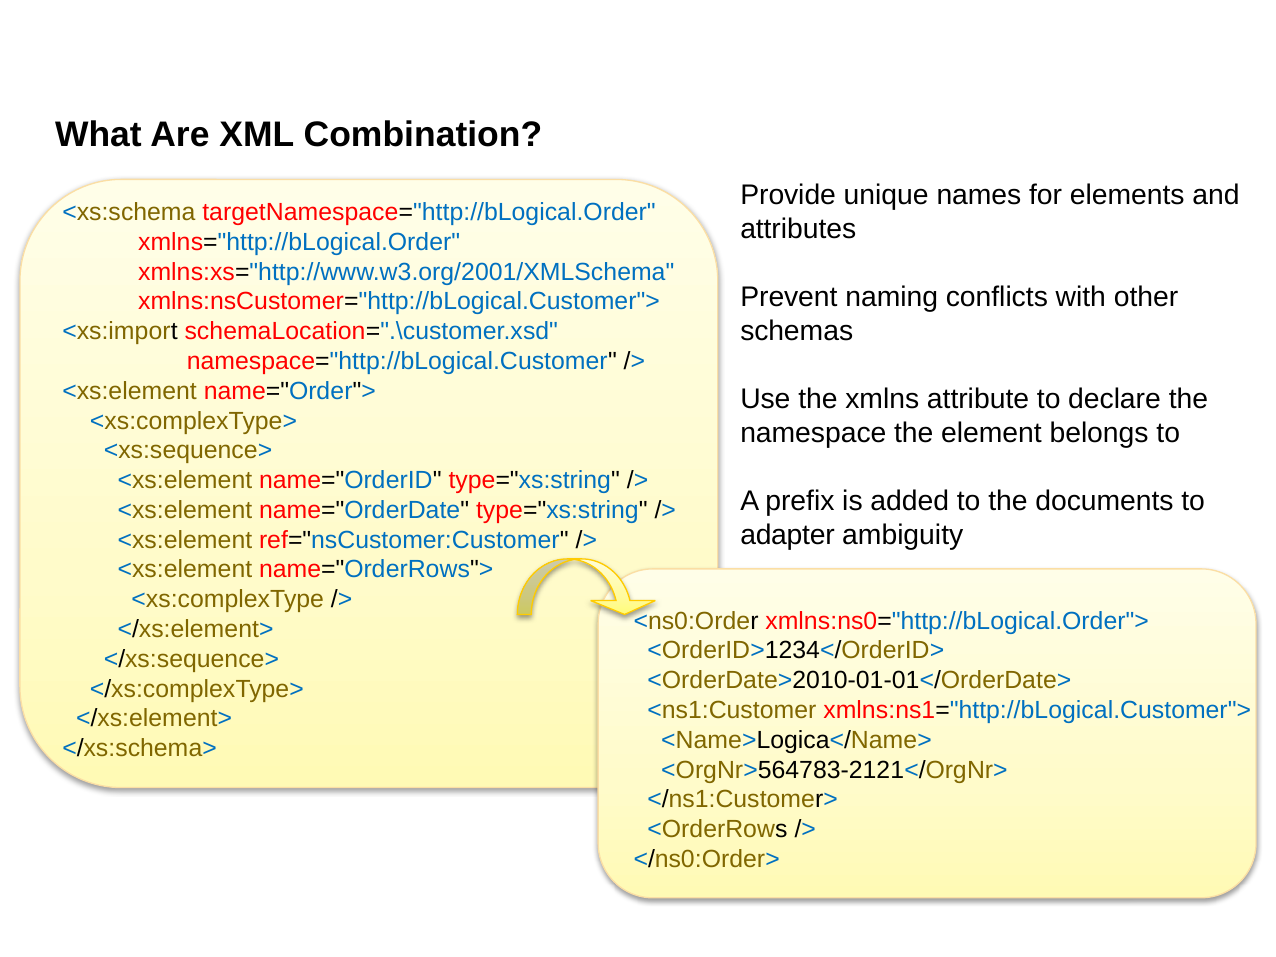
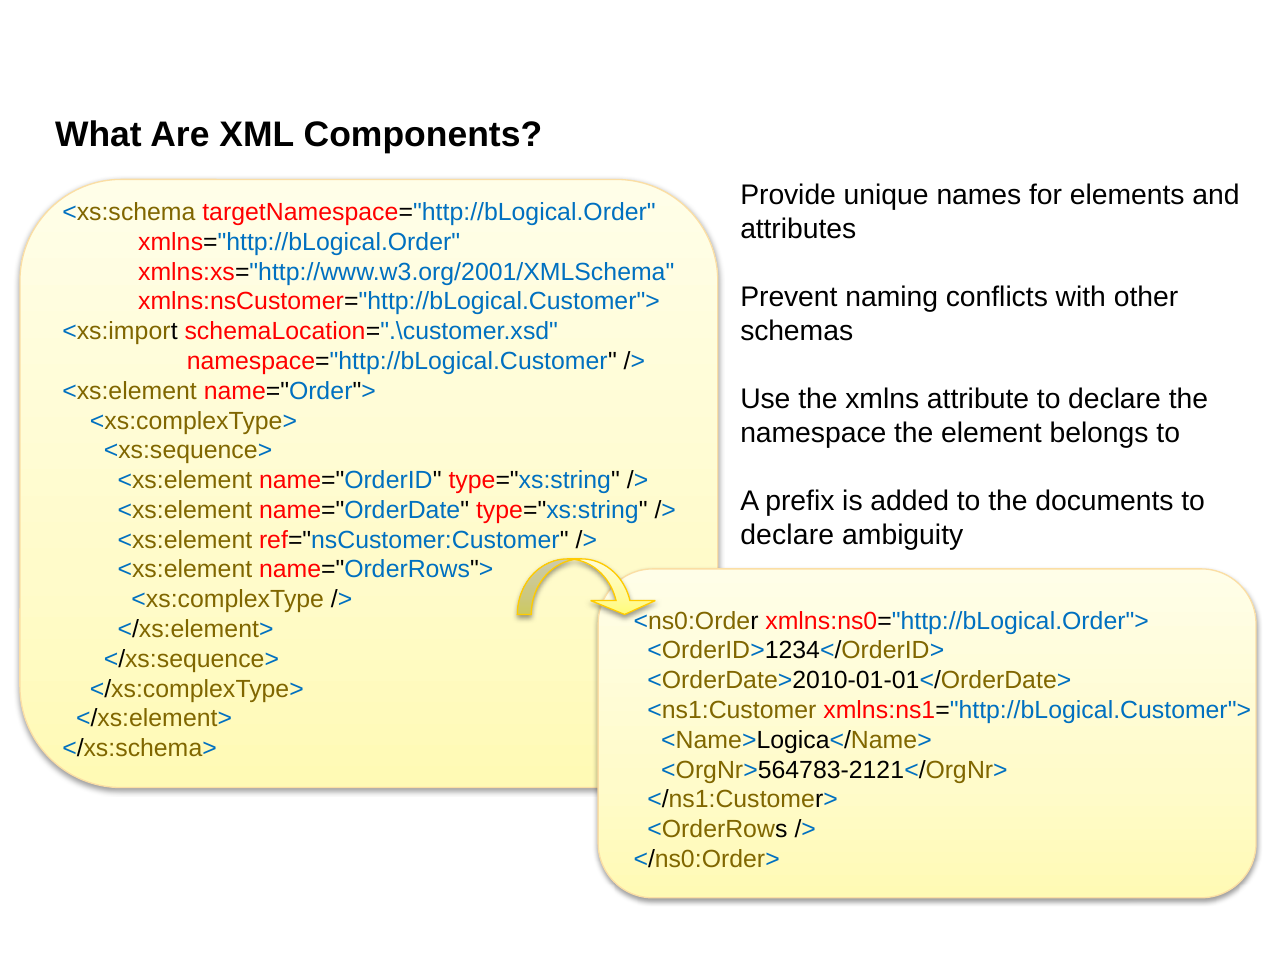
Combination: Combination -> Components
adapter at (787, 535): adapter -> declare
